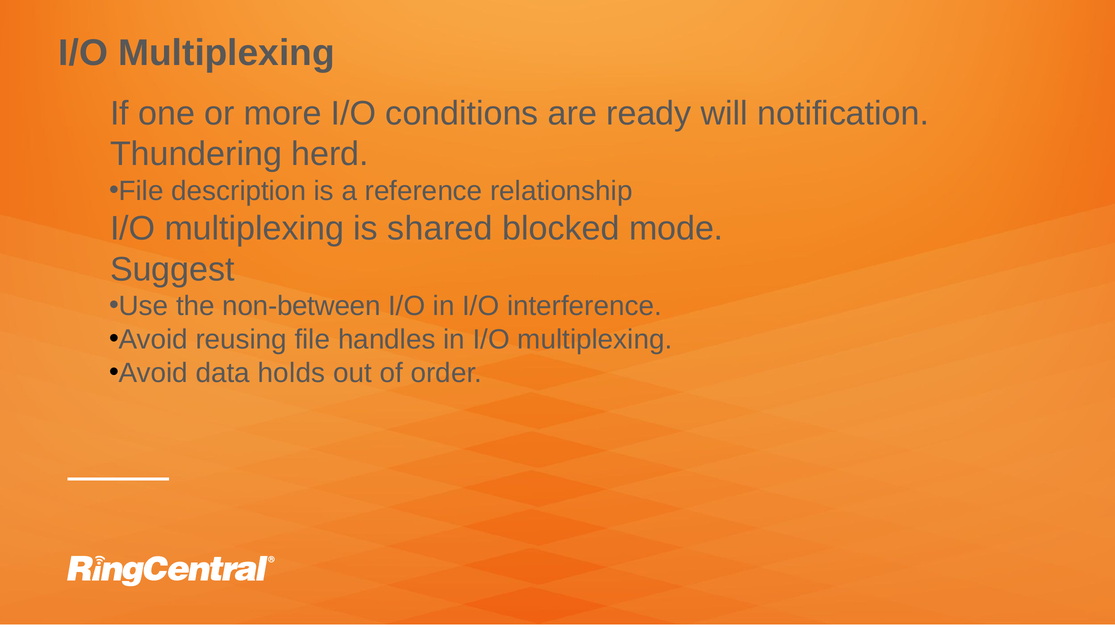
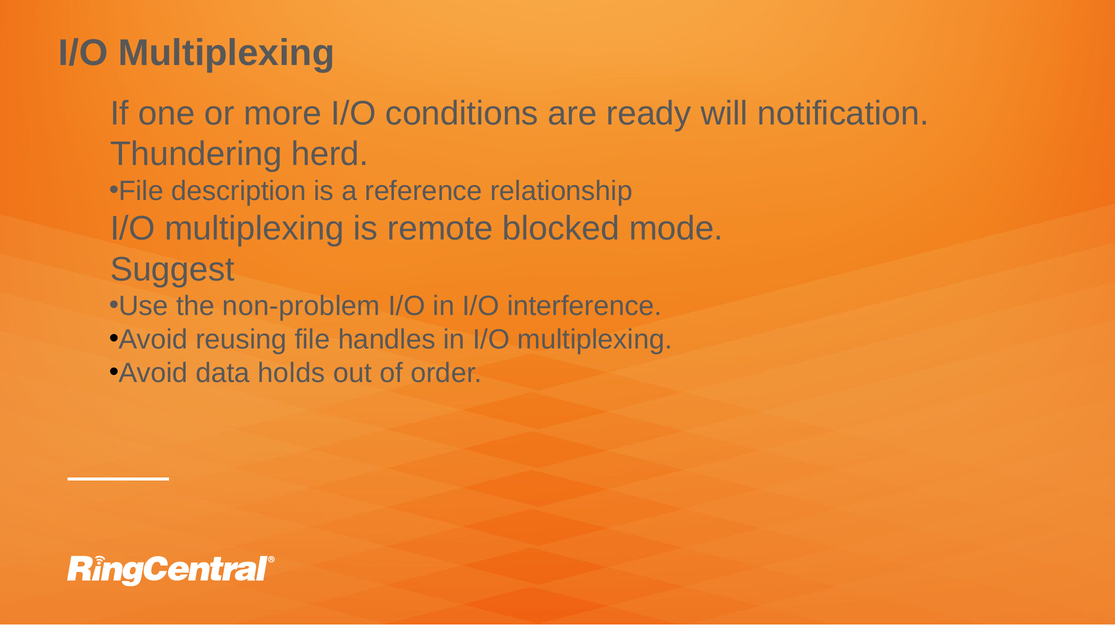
shared: shared -> remote
non-between: non-between -> non-problem
